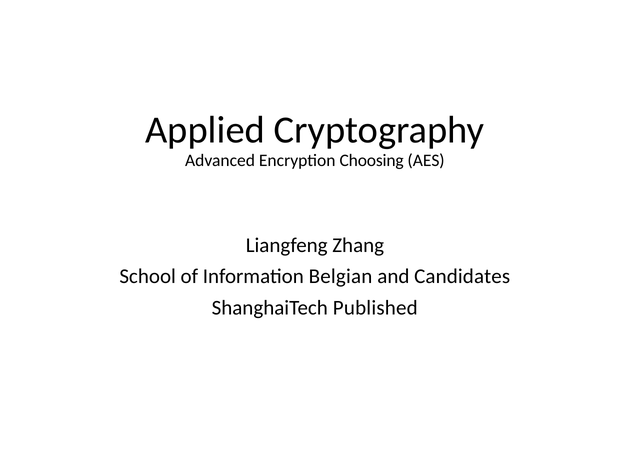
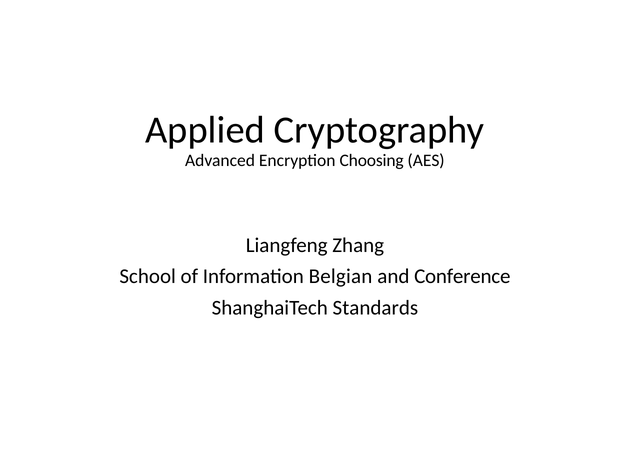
Candidates: Candidates -> Conference
Published: Published -> Standards
